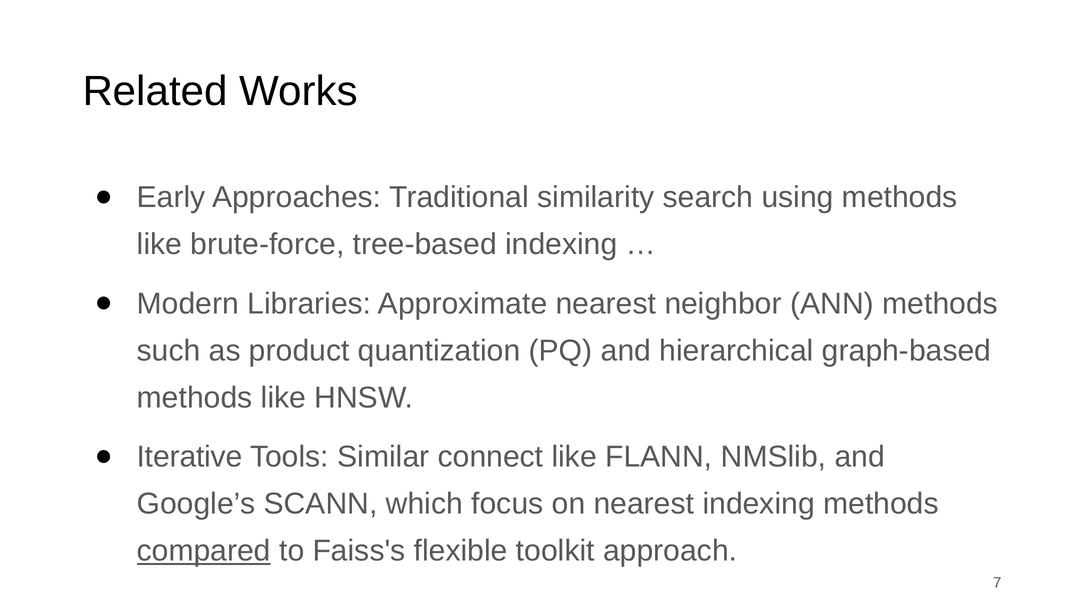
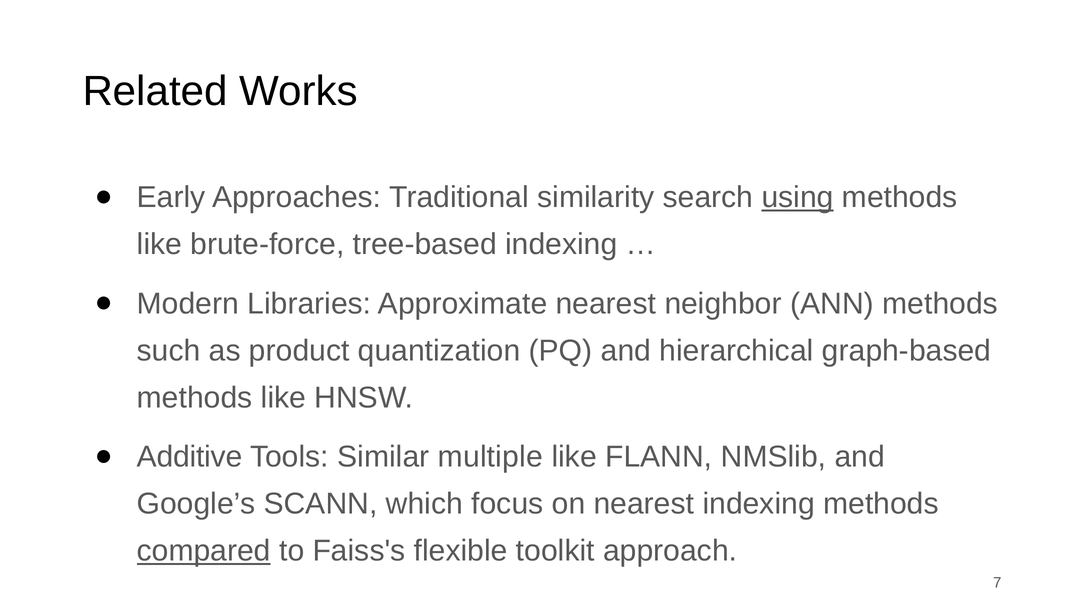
using underline: none -> present
Iterative: Iterative -> Additive
connect: connect -> multiple
